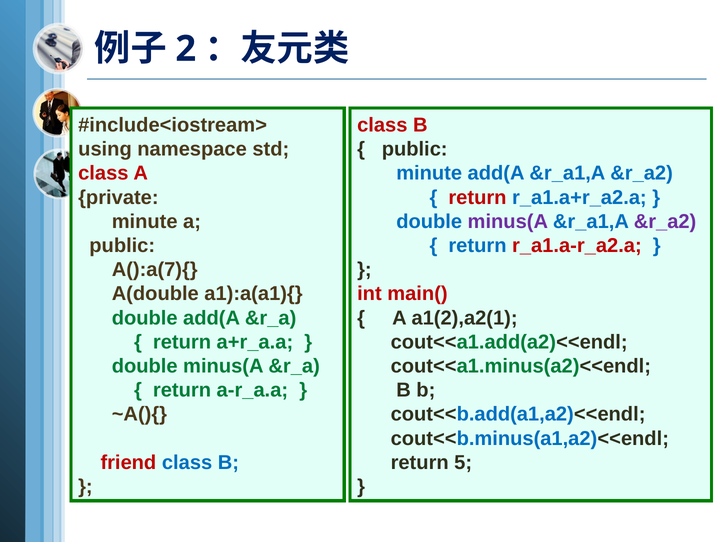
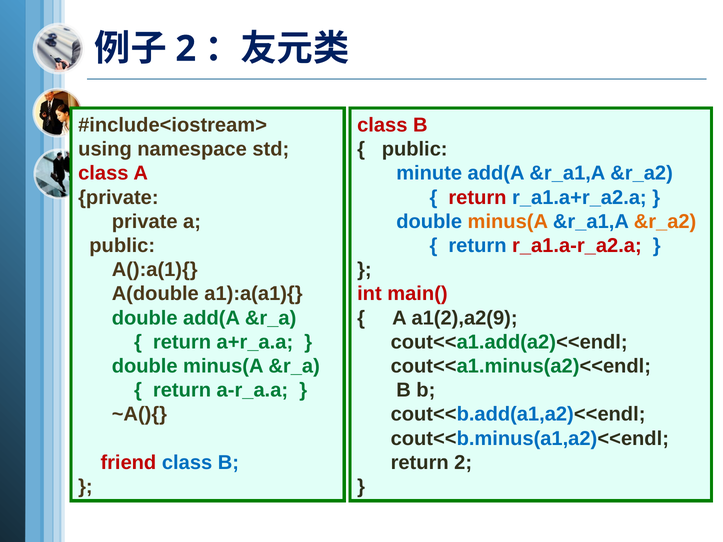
minute at (145, 222): minute -> private
minus(A at (508, 222) colour: purple -> orange
&r_a2 at (665, 222) colour: purple -> orange
A():a(7){: A():a(7){ -> A():a(1){
a1(2),a2(1: a1(2),a2(1 -> a1(2),a2(9
return 5: 5 -> 2
